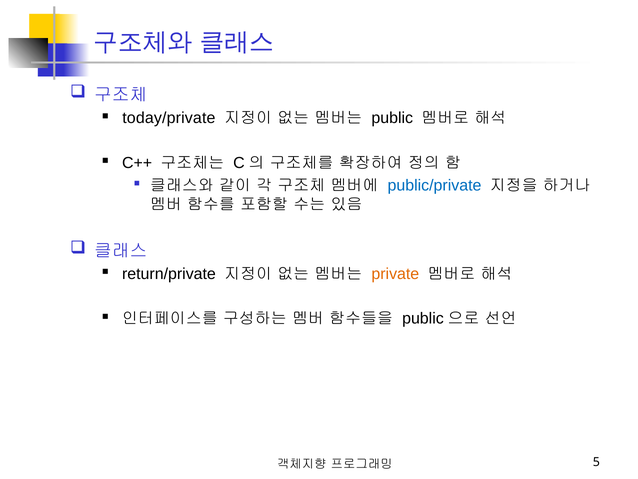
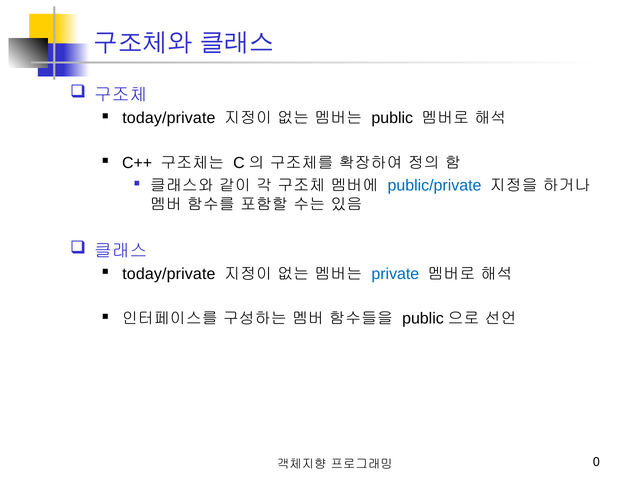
return/private at (169, 274): return/private -> today/private
private colour: orange -> blue
5: 5 -> 0
